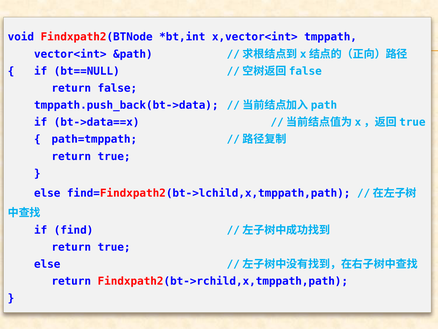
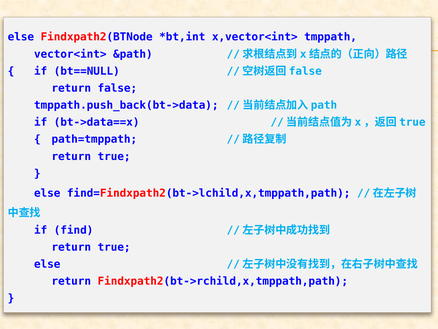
void at (21, 37): void -> else
